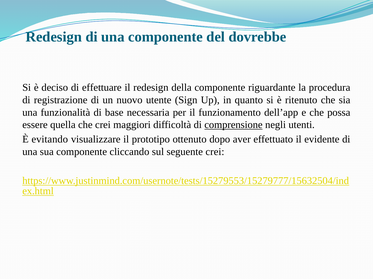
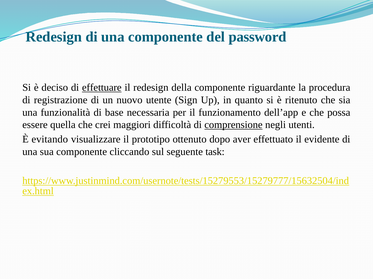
dovrebbe: dovrebbe -> password
effettuare underline: none -> present
seguente crei: crei -> task
